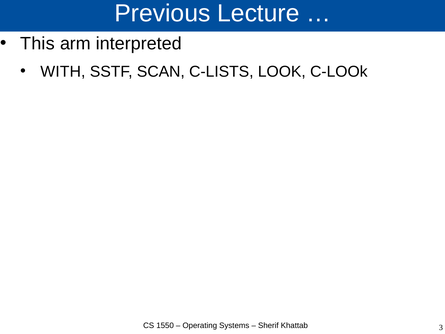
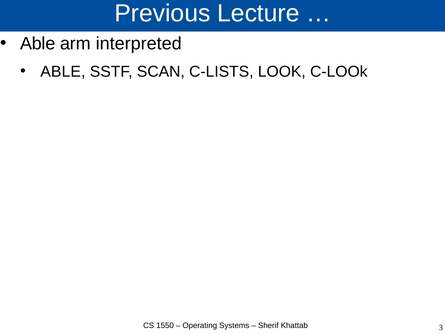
This at (38, 44): This -> Able
WITH at (63, 72): WITH -> ABLE
